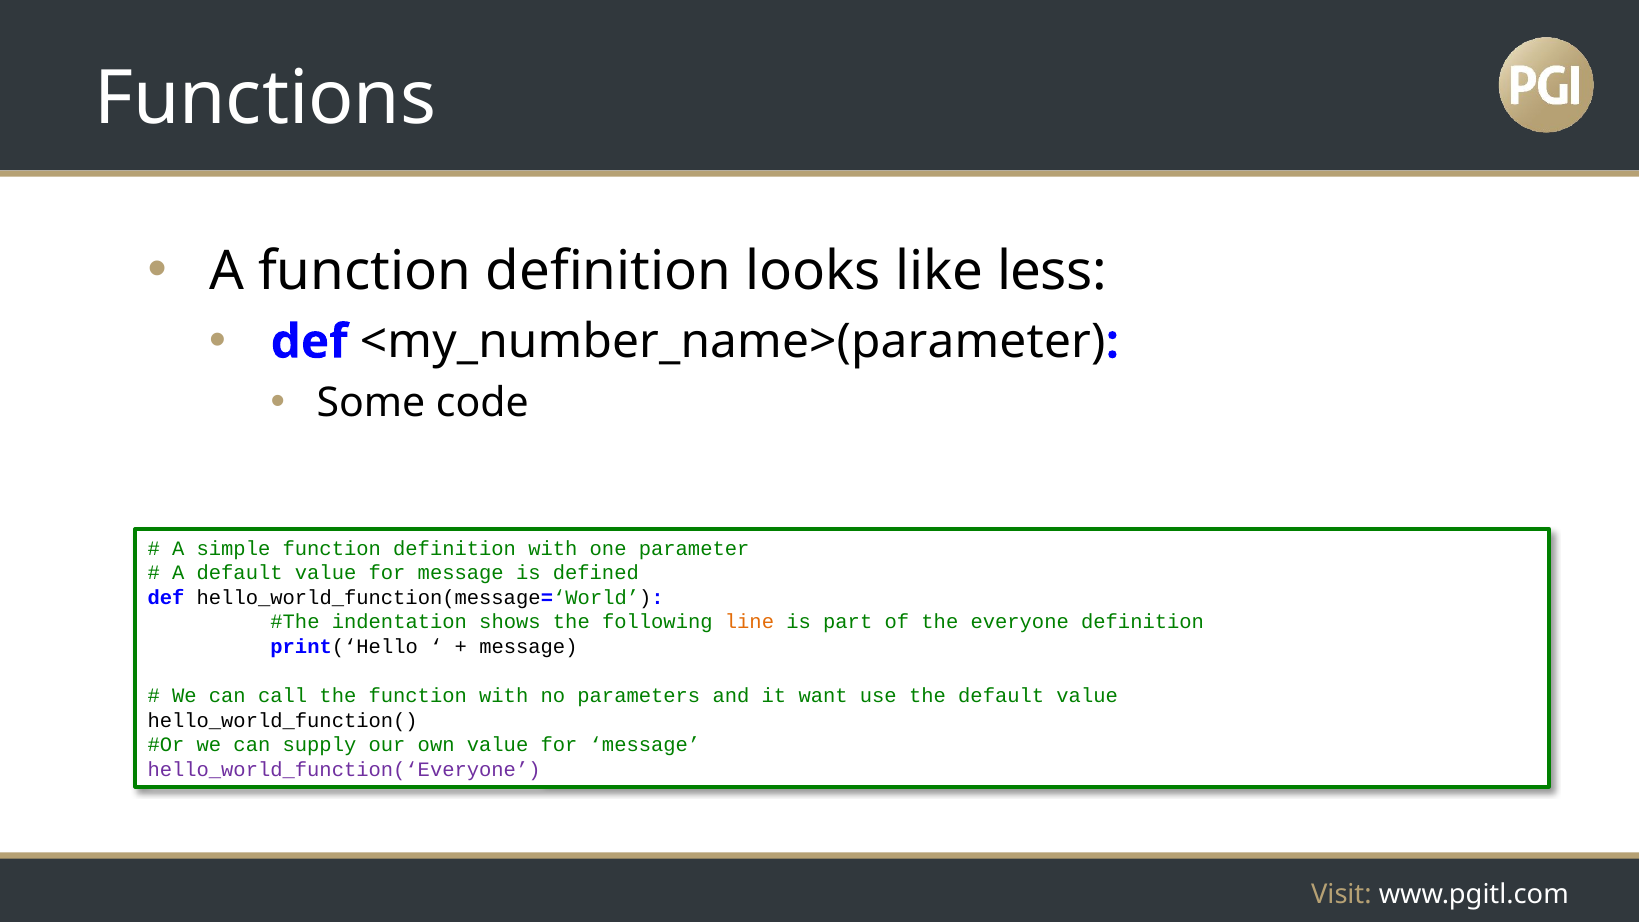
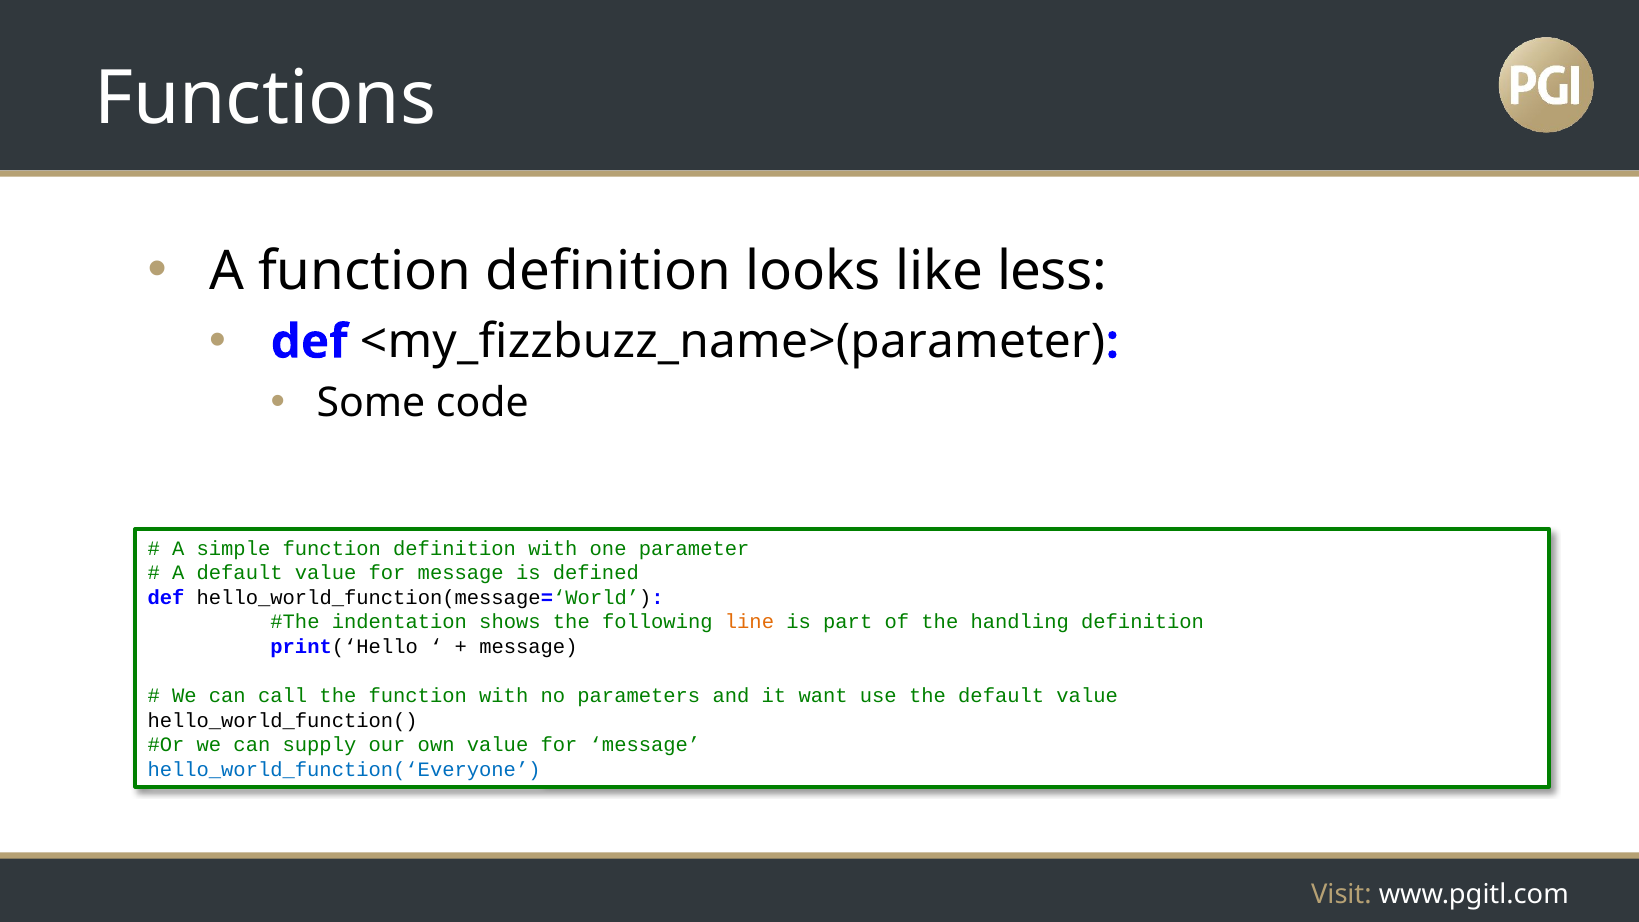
<my_number_name>(parameter: <my_number_name>(parameter -> <my_fizzbuzz_name>(parameter
everyone: everyone -> handling
hello_world_function(‘Everyone colour: purple -> blue
